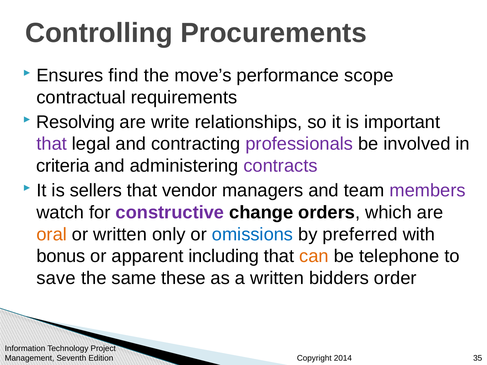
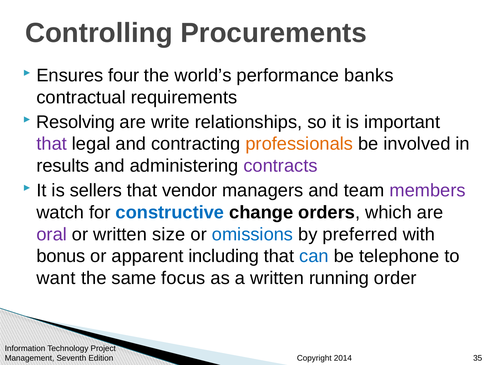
find: find -> four
move’s: move’s -> world’s
scope: scope -> banks
professionals colour: purple -> orange
criteria: criteria -> results
constructive colour: purple -> blue
oral colour: orange -> purple
only: only -> size
can colour: orange -> blue
save: save -> want
these: these -> focus
bidders: bidders -> running
